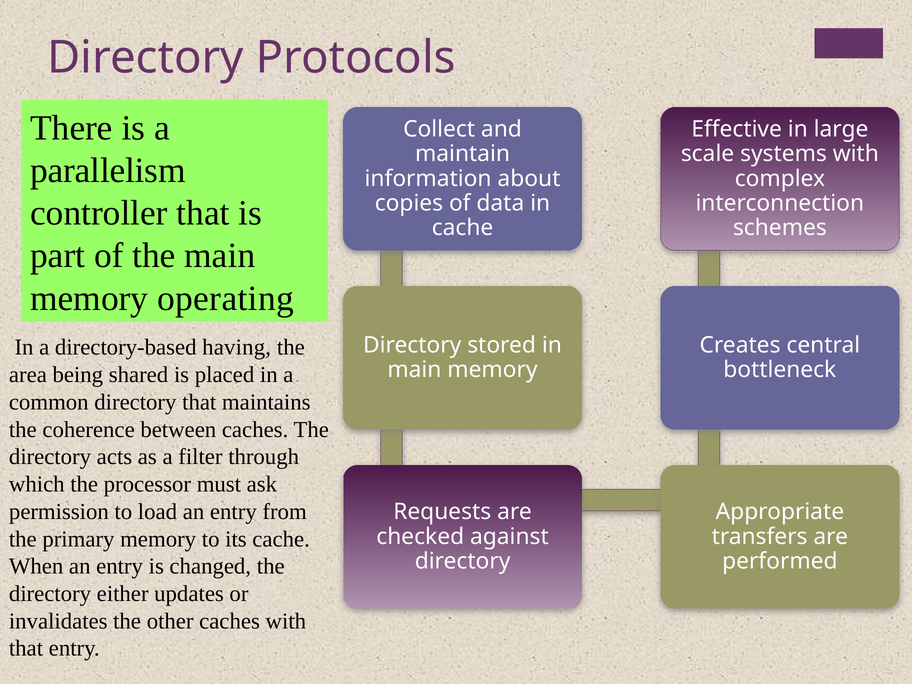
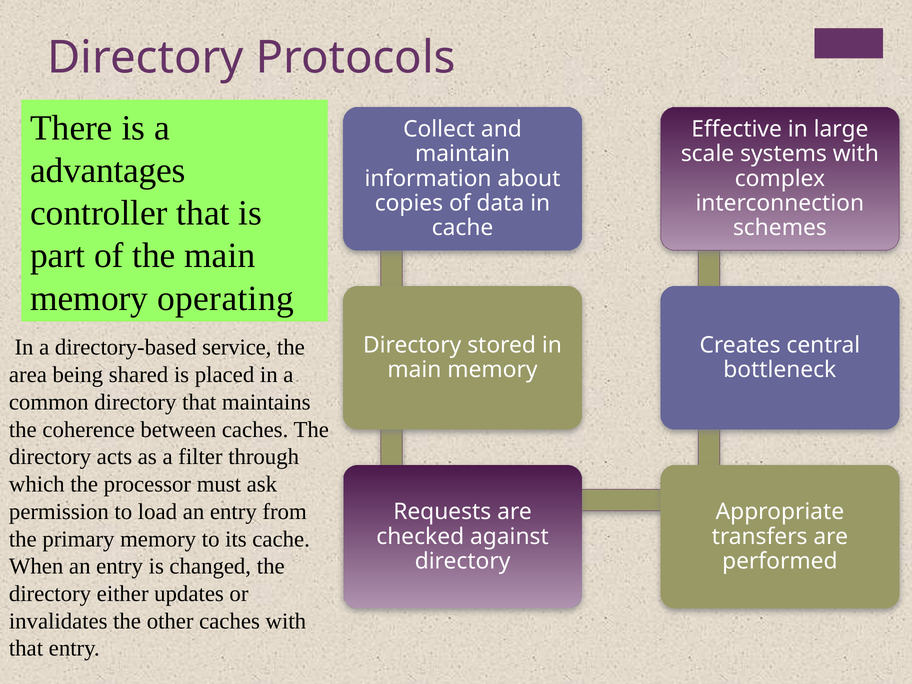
parallelism: parallelism -> advantages
having: having -> service
